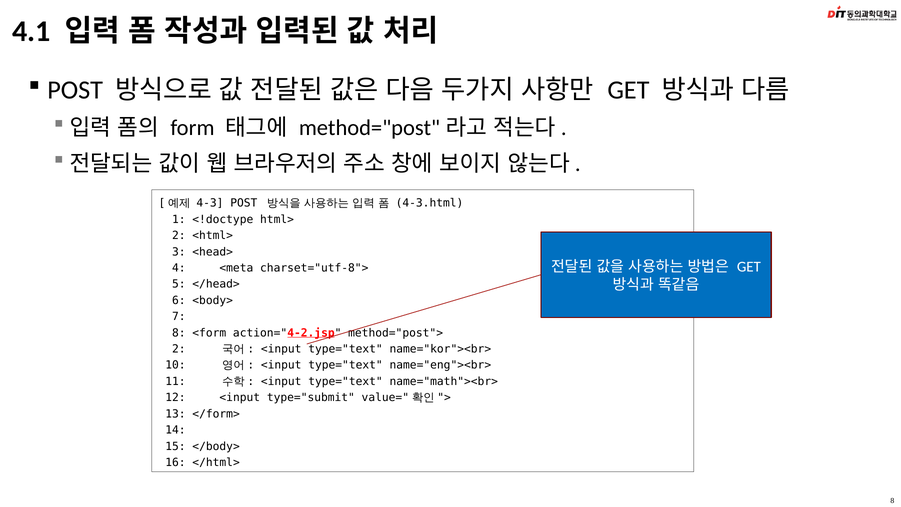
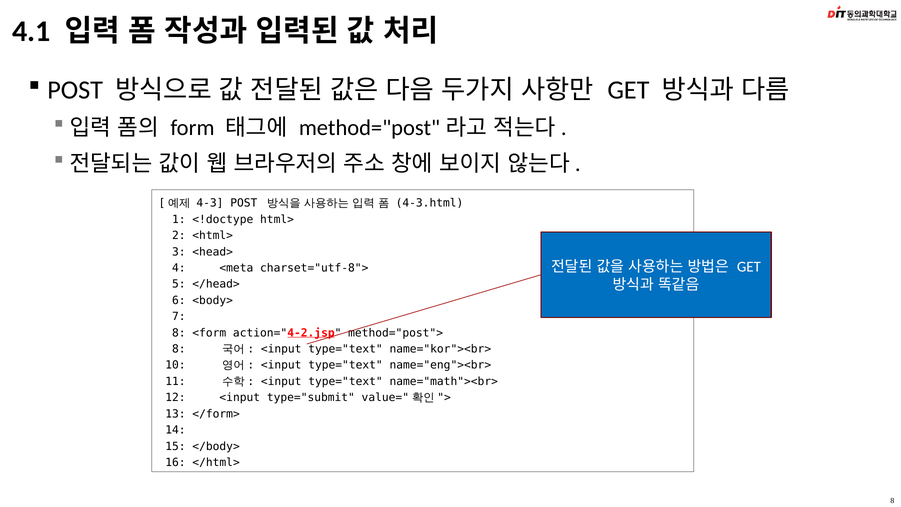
2 at (179, 349): 2 -> 8
